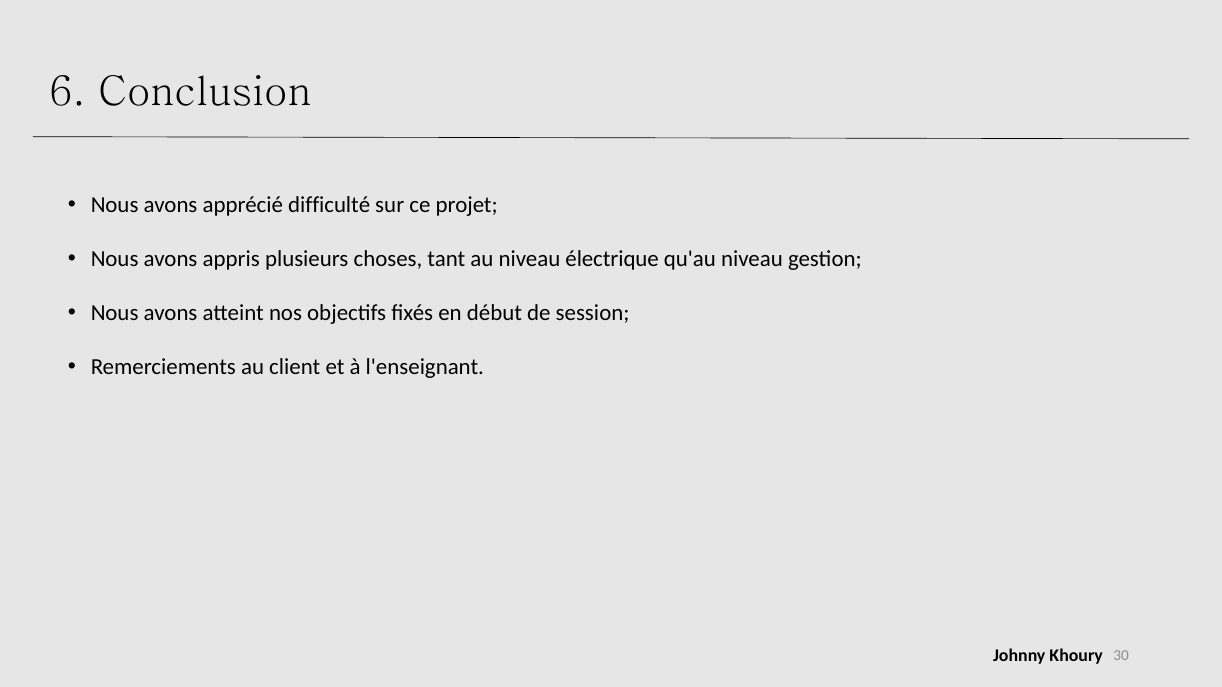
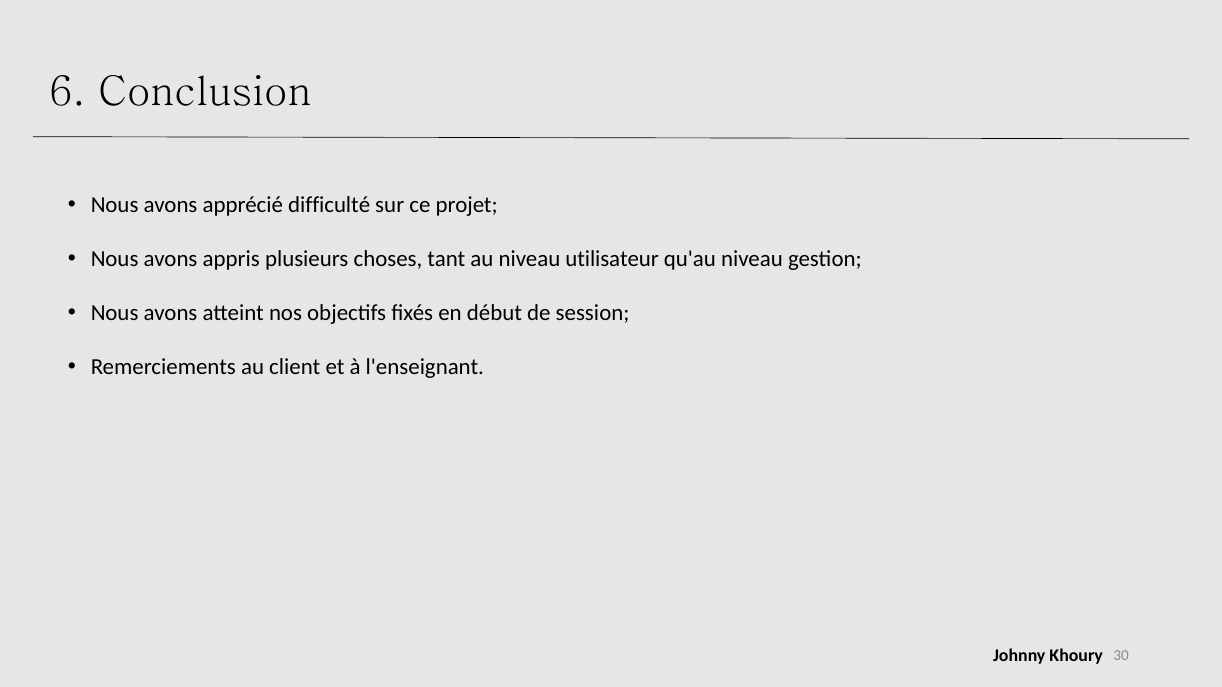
électrique: électrique -> utilisateur
